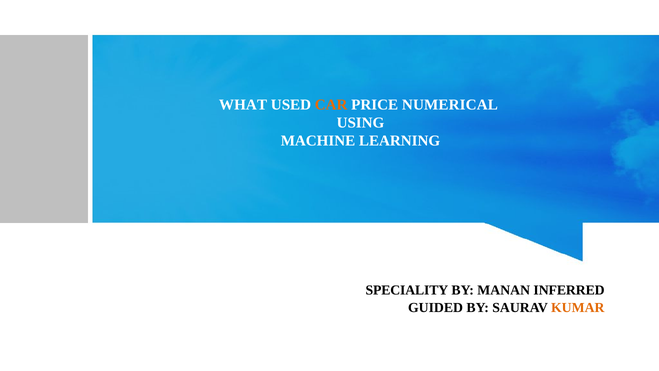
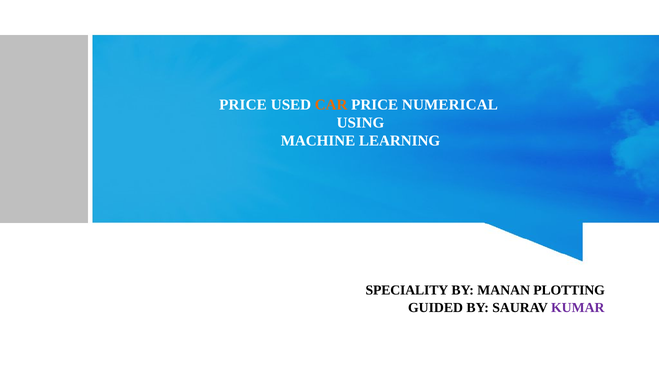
WHAT at (243, 105): WHAT -> PRICE
INFERRED: INFERRED -> PLOTTING
KUMAR colour: orange -> purple
